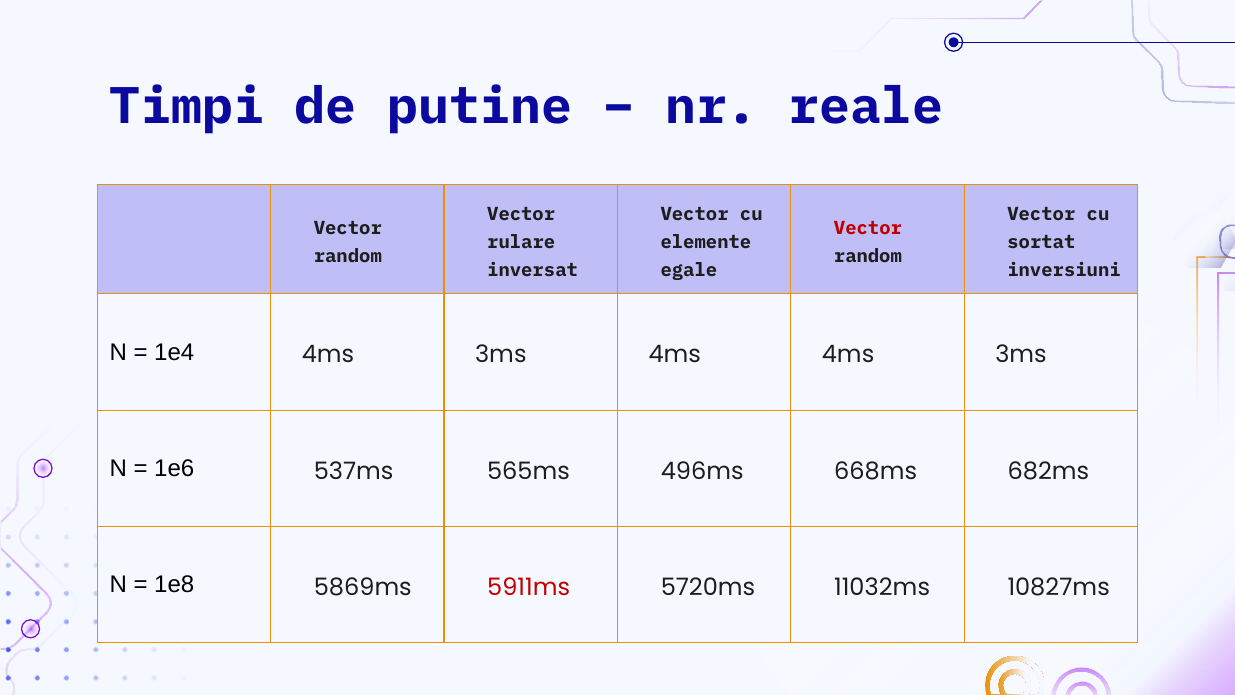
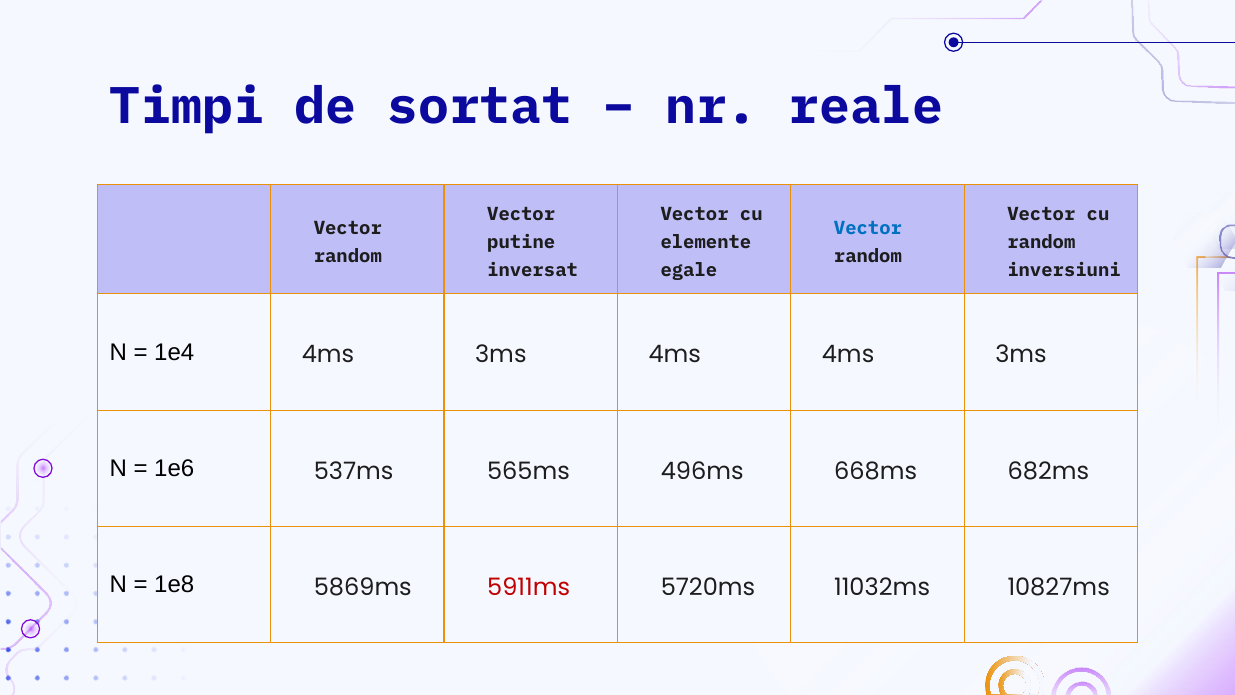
putine: putine -> sortat
Vector at (868, 228) colour: red -> blue
rulare: rulare -> putine
sortat at (1041, 242): sortat -> random
